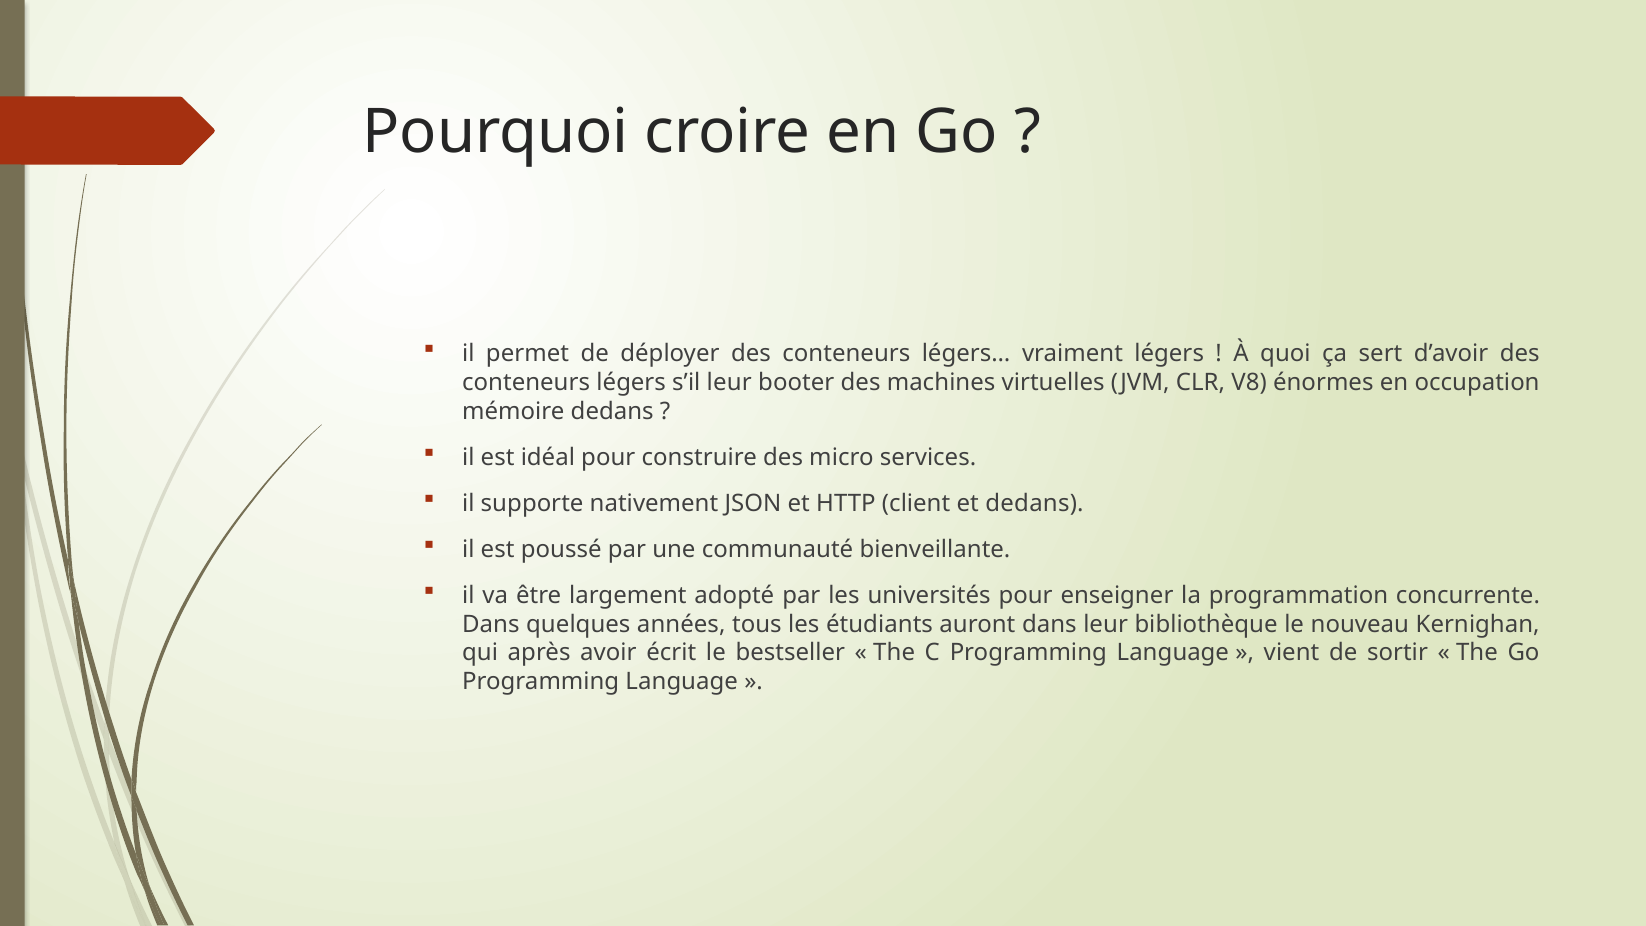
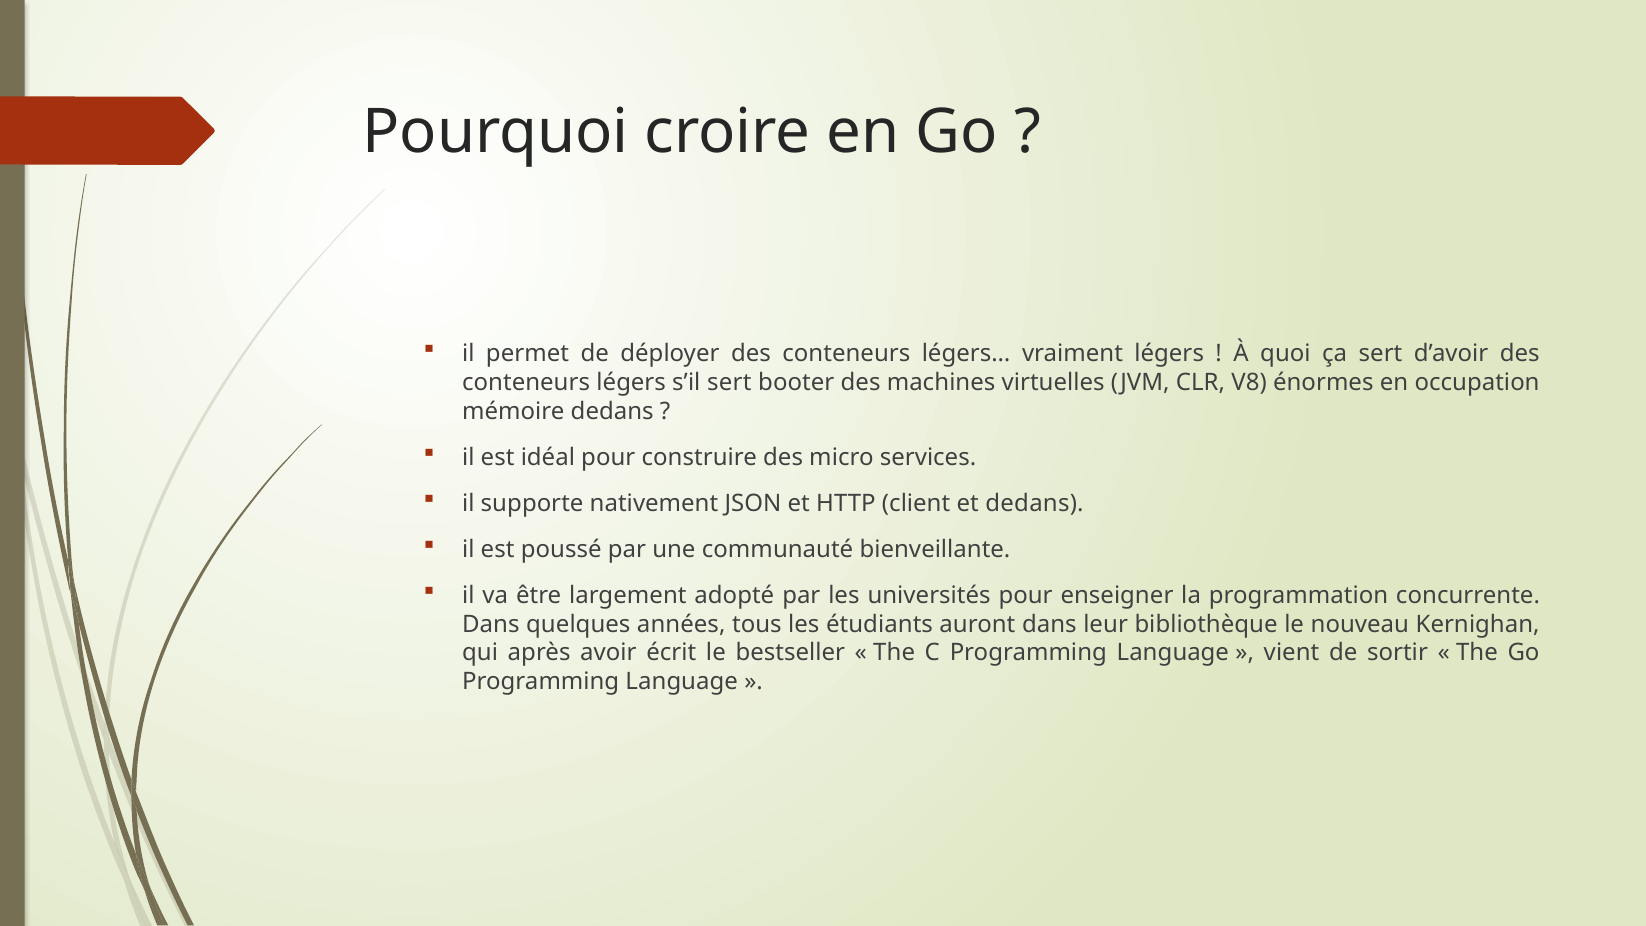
s’il leur: leur -> sert
